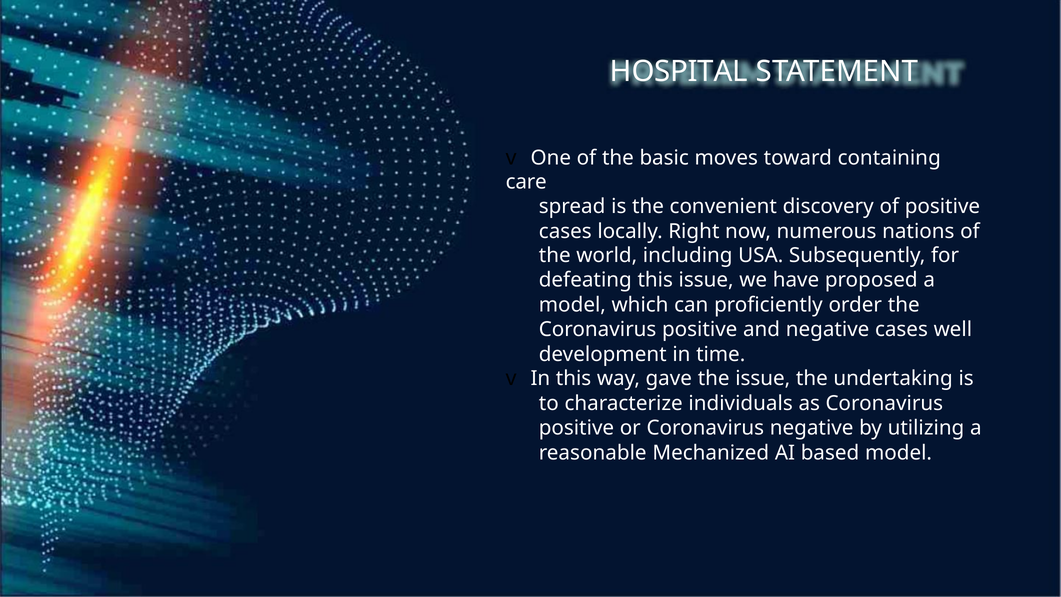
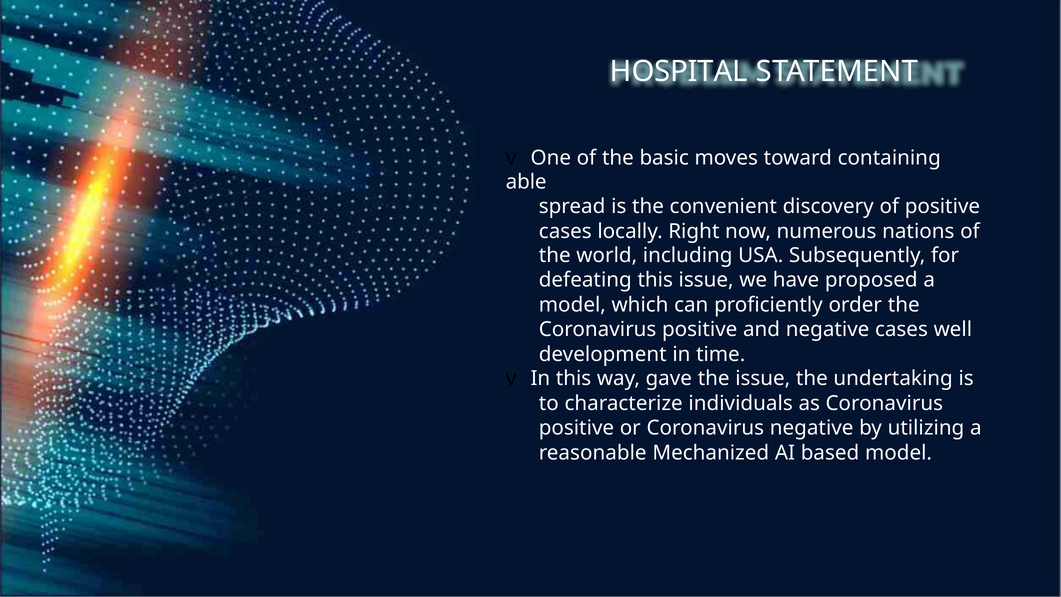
care: care -> able
